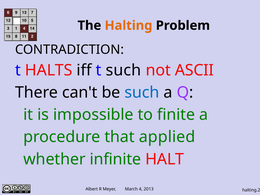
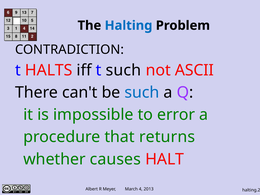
Halting colour: orange -> blue
finite: finite -> error
applied: applied -> returns
infinite: infinite -> causes
